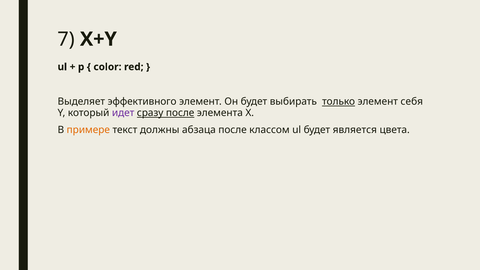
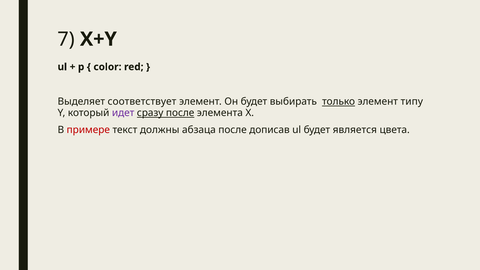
эффективного: эффективного -> соответствует
себя: себя -> типу
примере colour: orange -> red
классом: классом -> дописав
